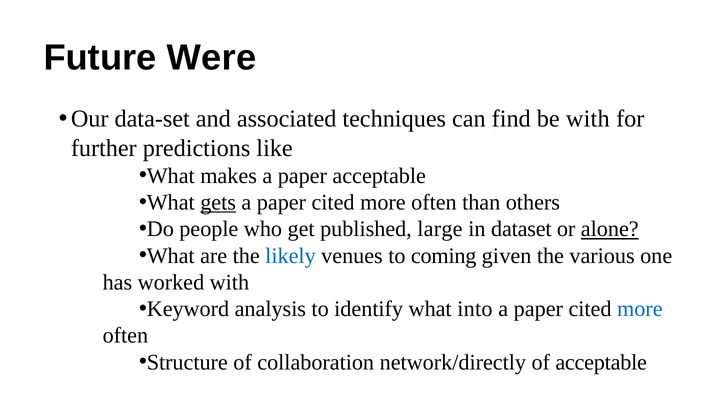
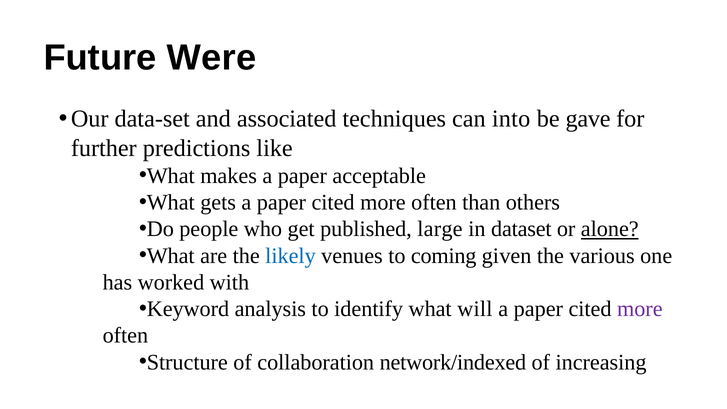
find: find -> into
be with: with -> gave
gets underline: present -> none
into: into -> will
more at (640, 309) colour: blue -> purple
network/directly: network/directly -> network/indexed
of acceptable: acceptable -> increasing
